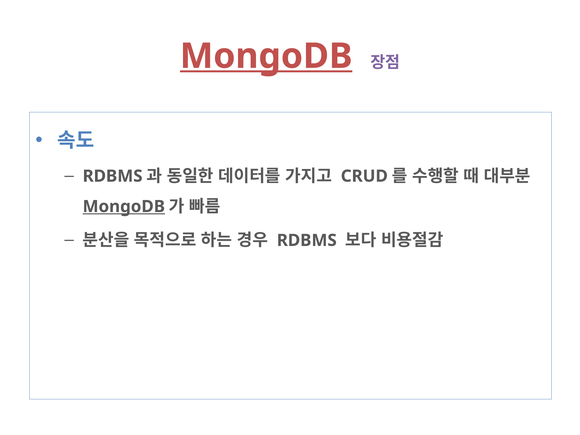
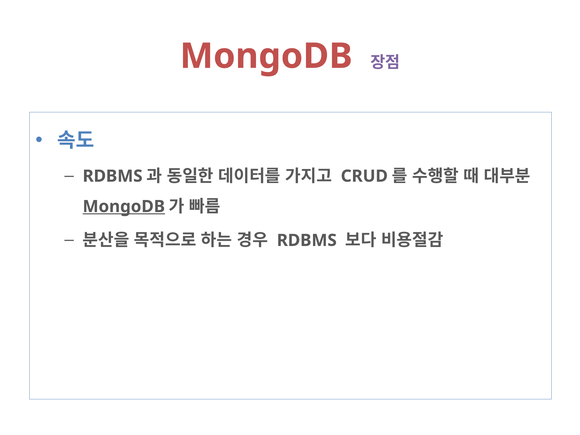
MongoDB at (266, 56) underline: present -> none
